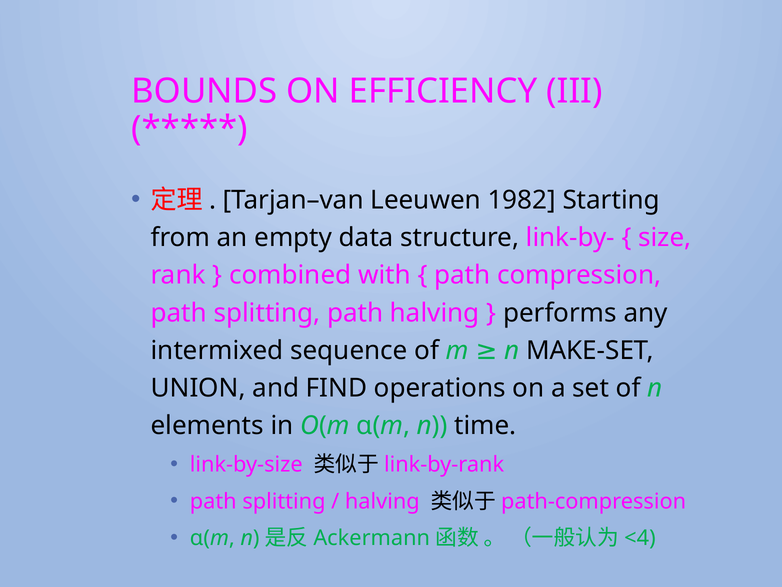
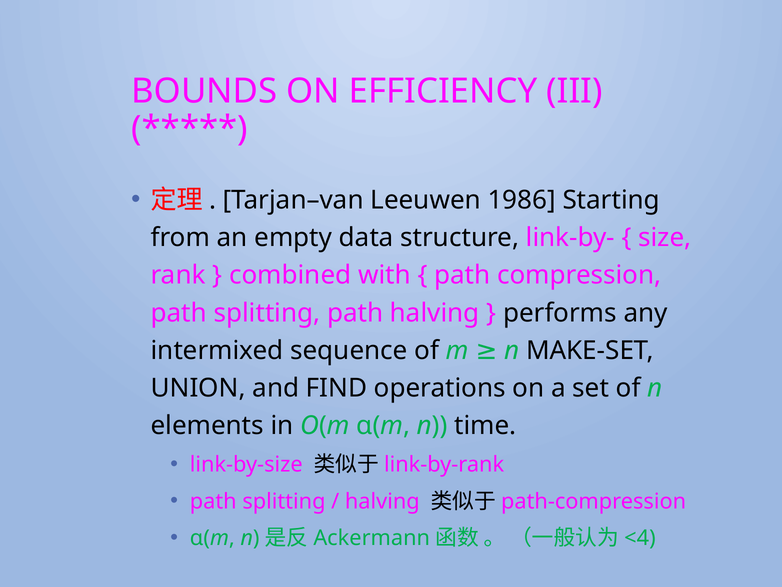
1982: 1982 -> 1986
